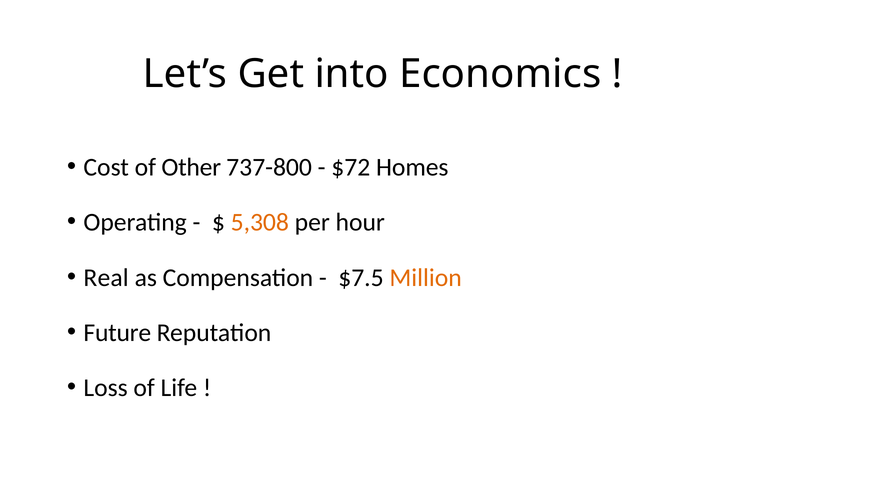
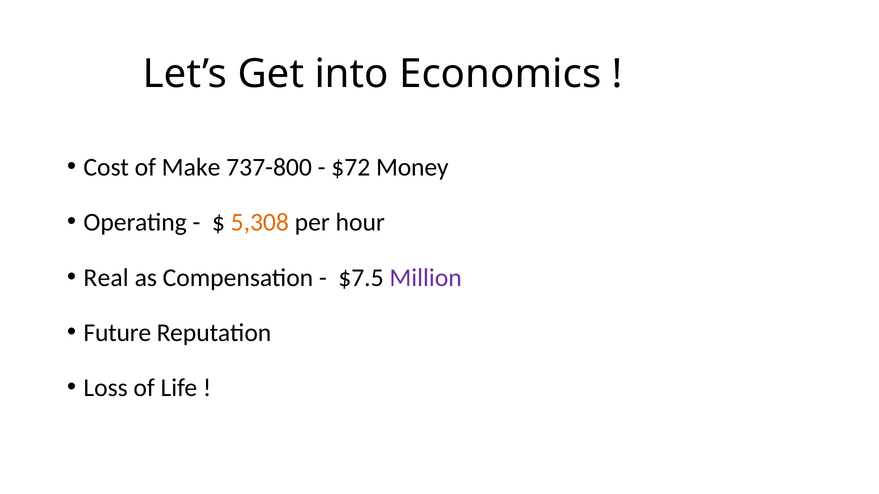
Other: Other -> Make
Homes: Homes -> Money
Million colour: orange -> purple
